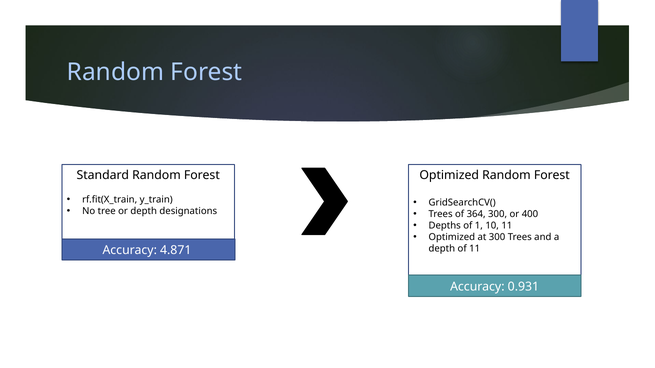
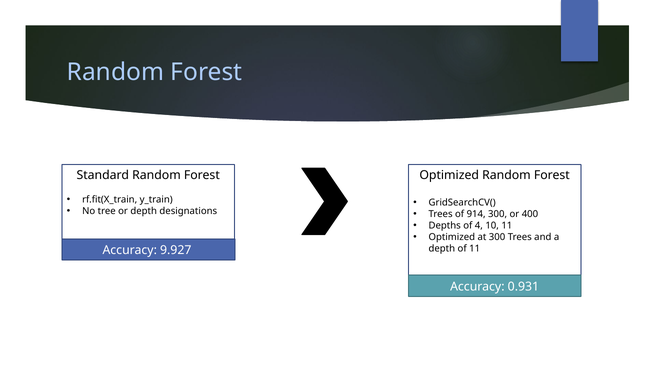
364: 364 -> 914
1: 1 -> 4
4.871: 4.871 -> 9.927
